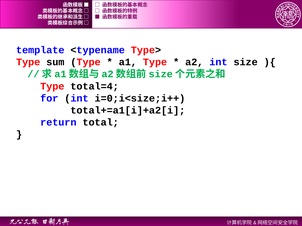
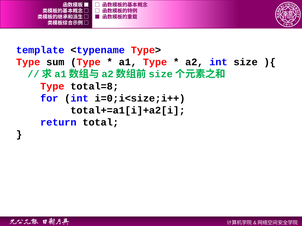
total=4: total=4 -> total=8
